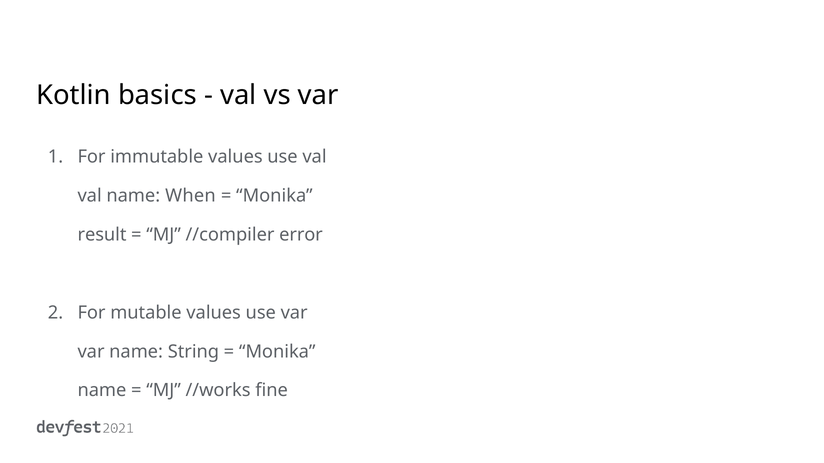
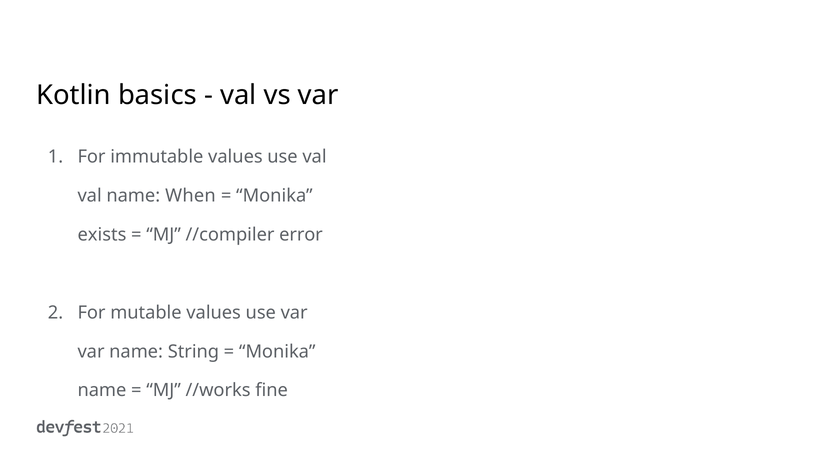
result: result -> exists
